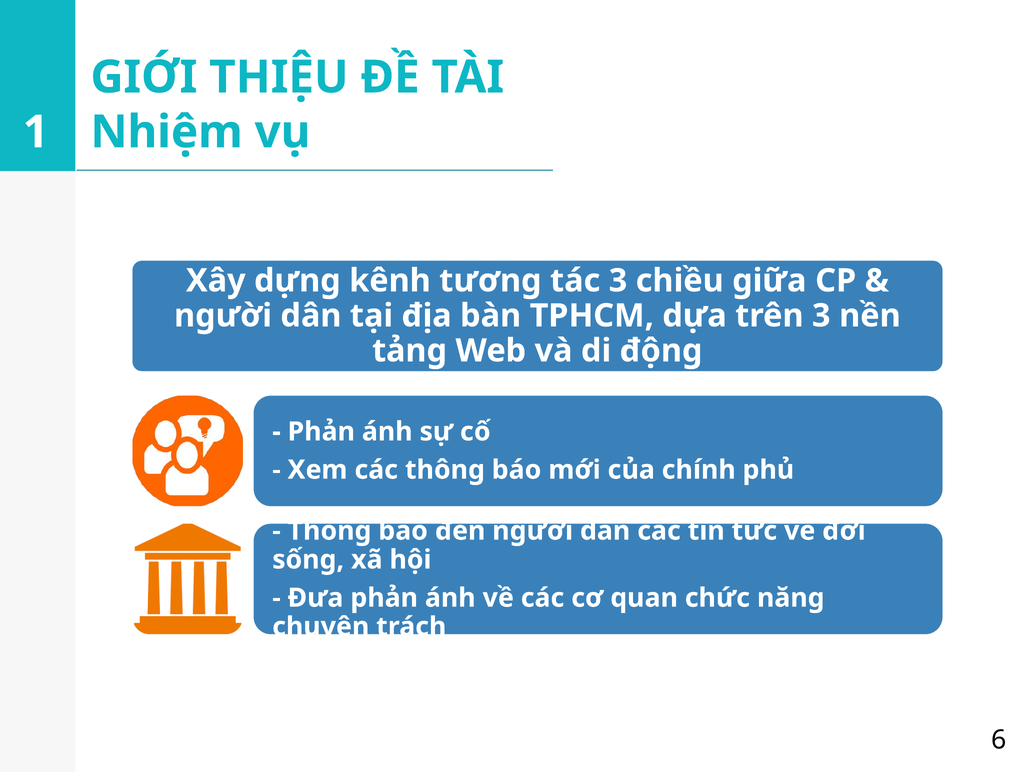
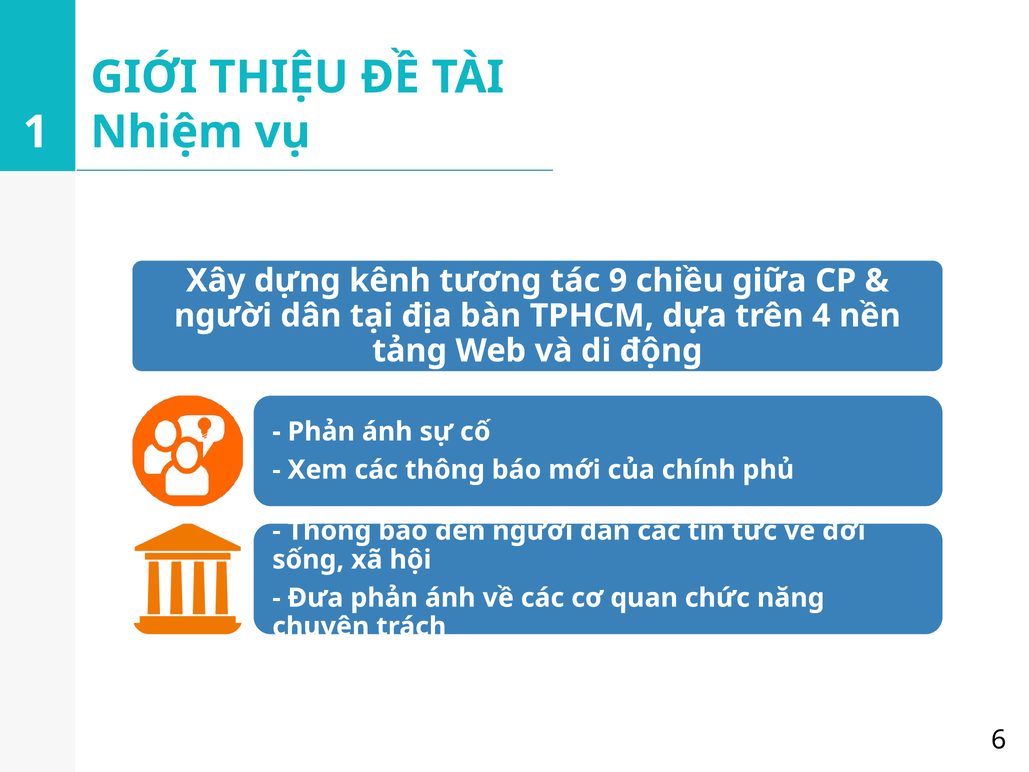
tác 3: 3 -> 9
trên 3: 3 -> 4
